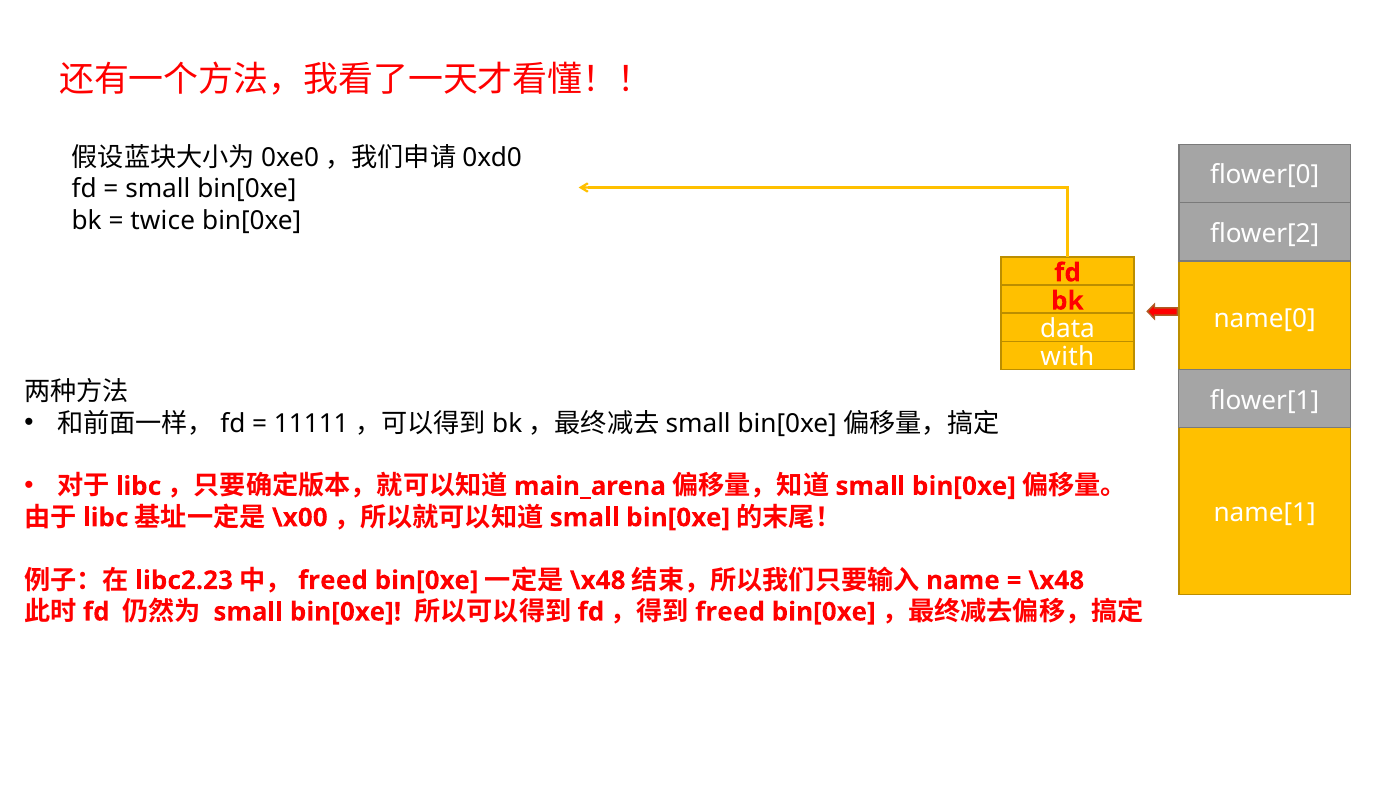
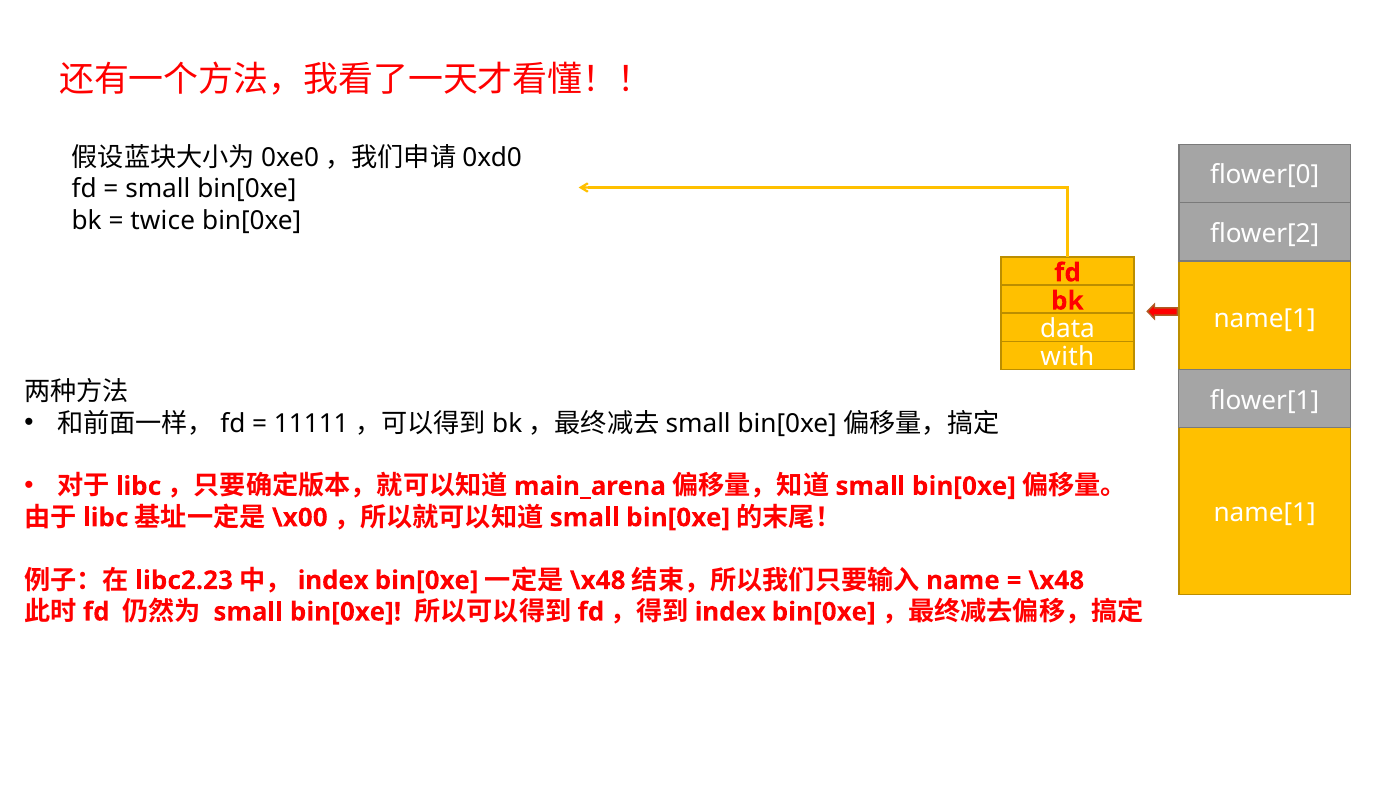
name[0 at (1265, 319): name[0 -> name[1
freed at (333, 581): freed -> index
freed at (730, 612): freed -> index
